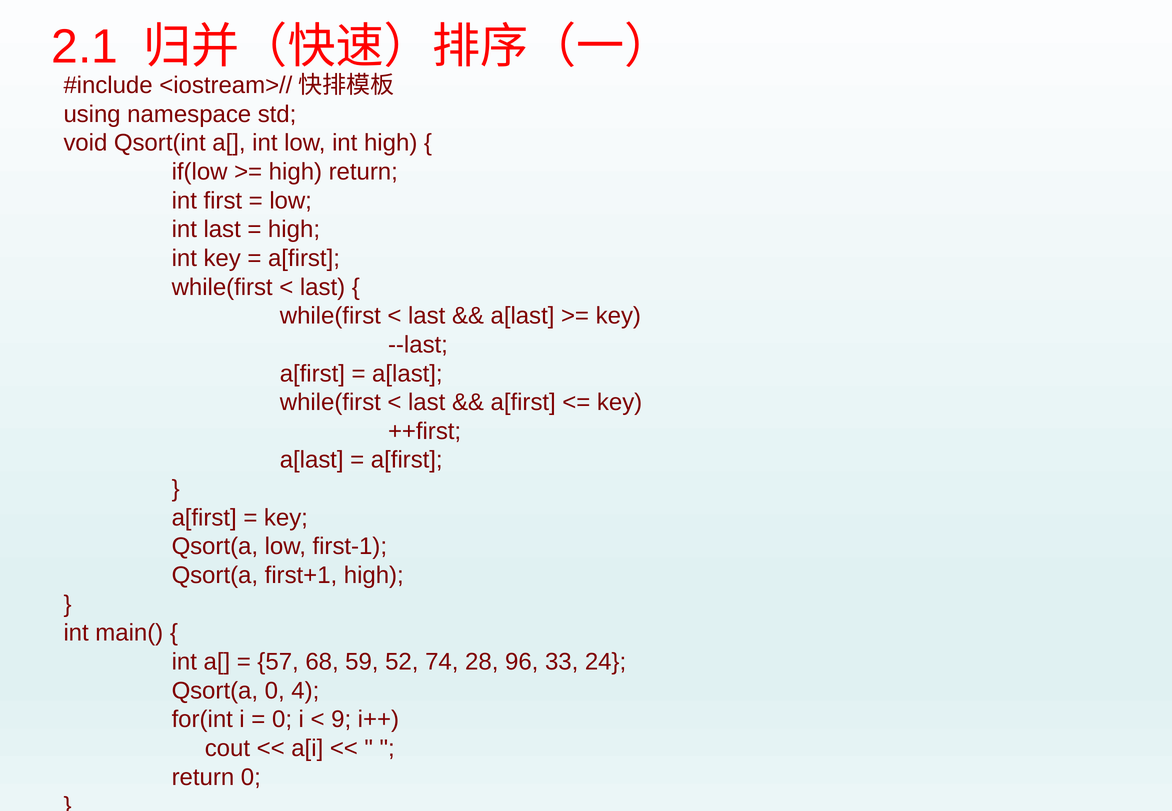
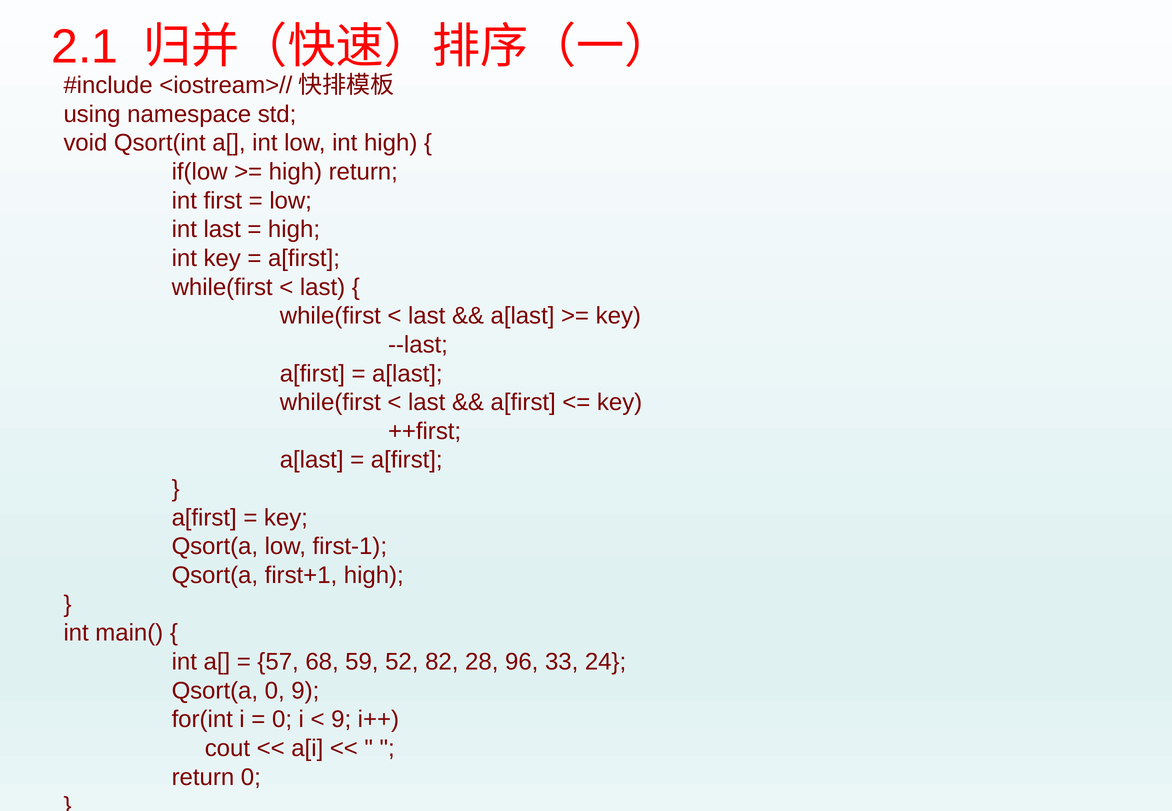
74: 74 -> 82
0 4: 4 -> 9
